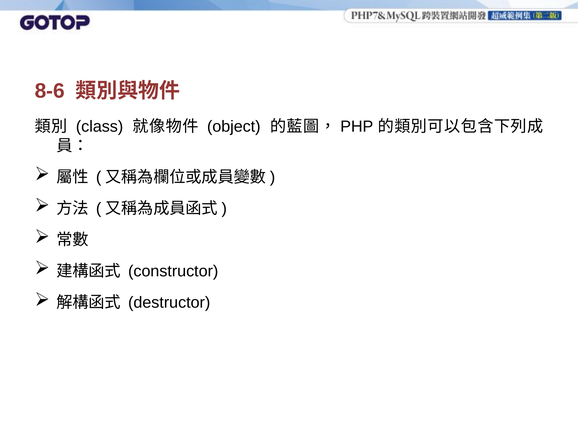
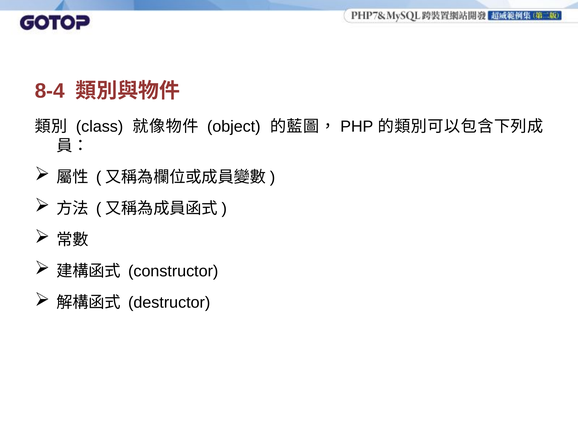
8-6: 8-6 -> 8-4
